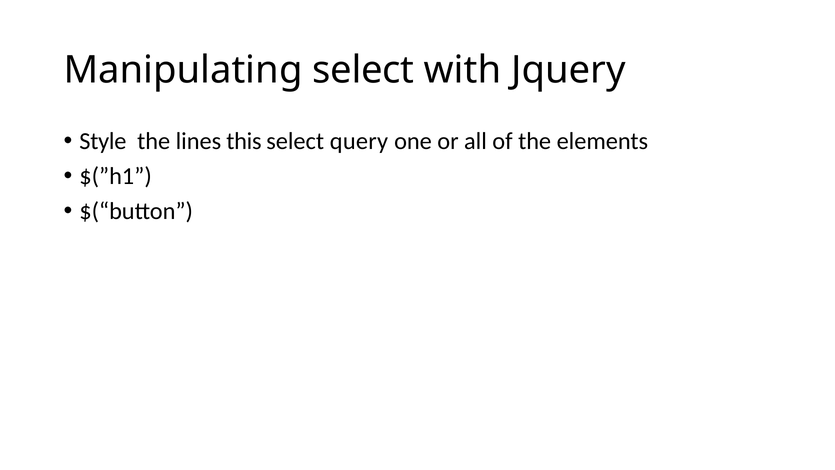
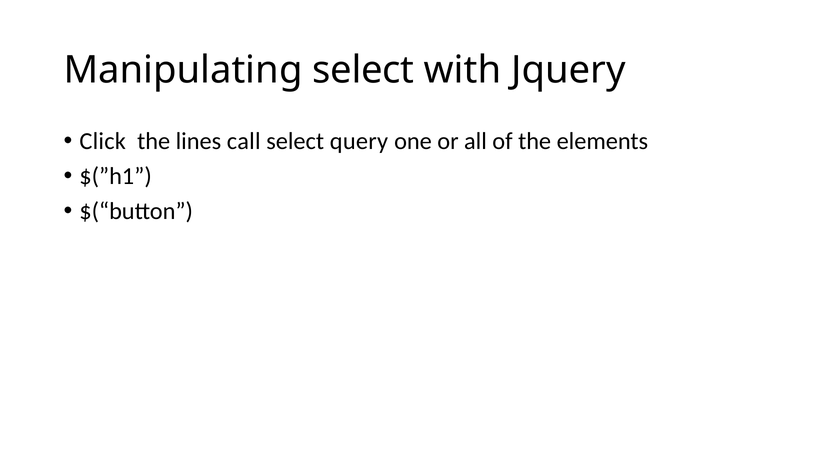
Style: Style -> Click
this: this -> call
